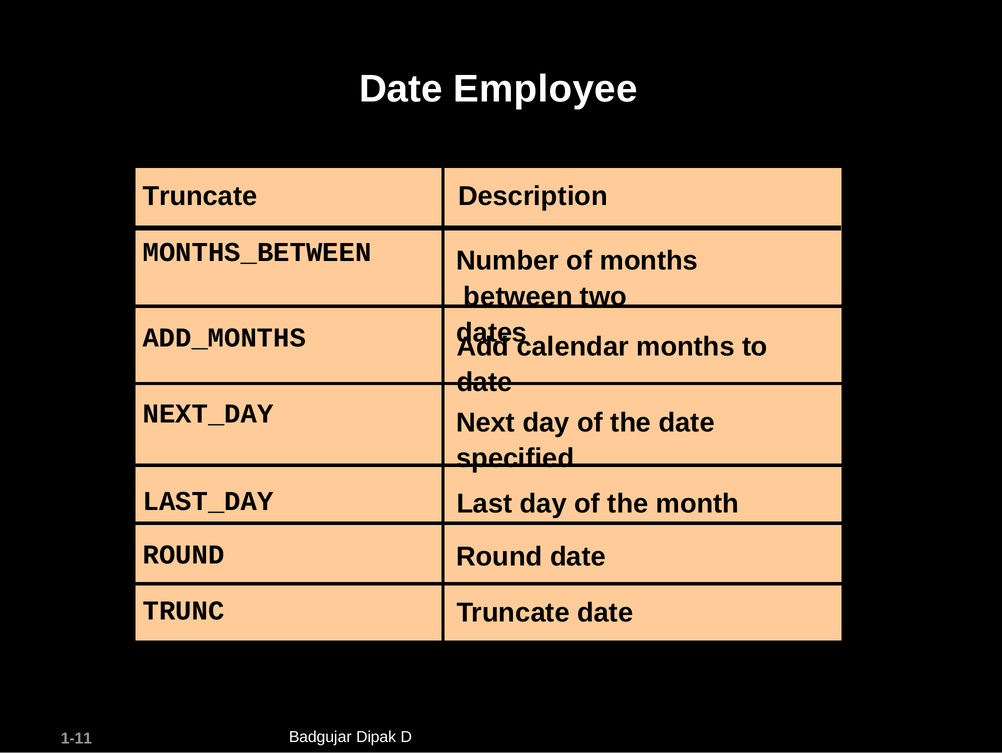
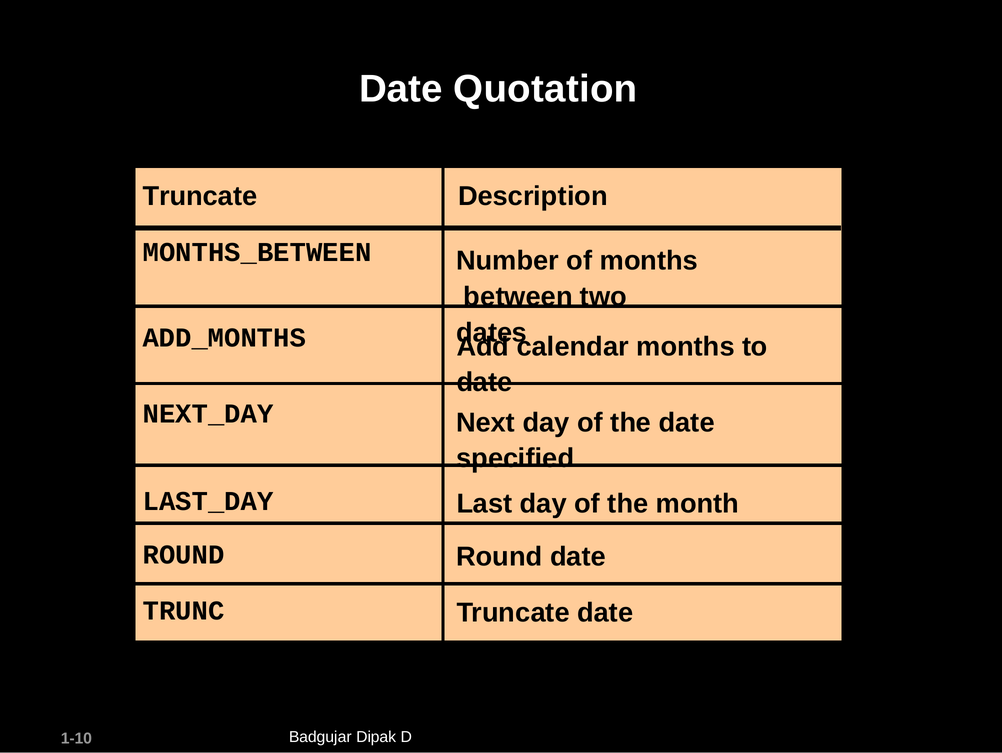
Employee: Employee -> Quotation
1-11: 1-11 -> 1-10
